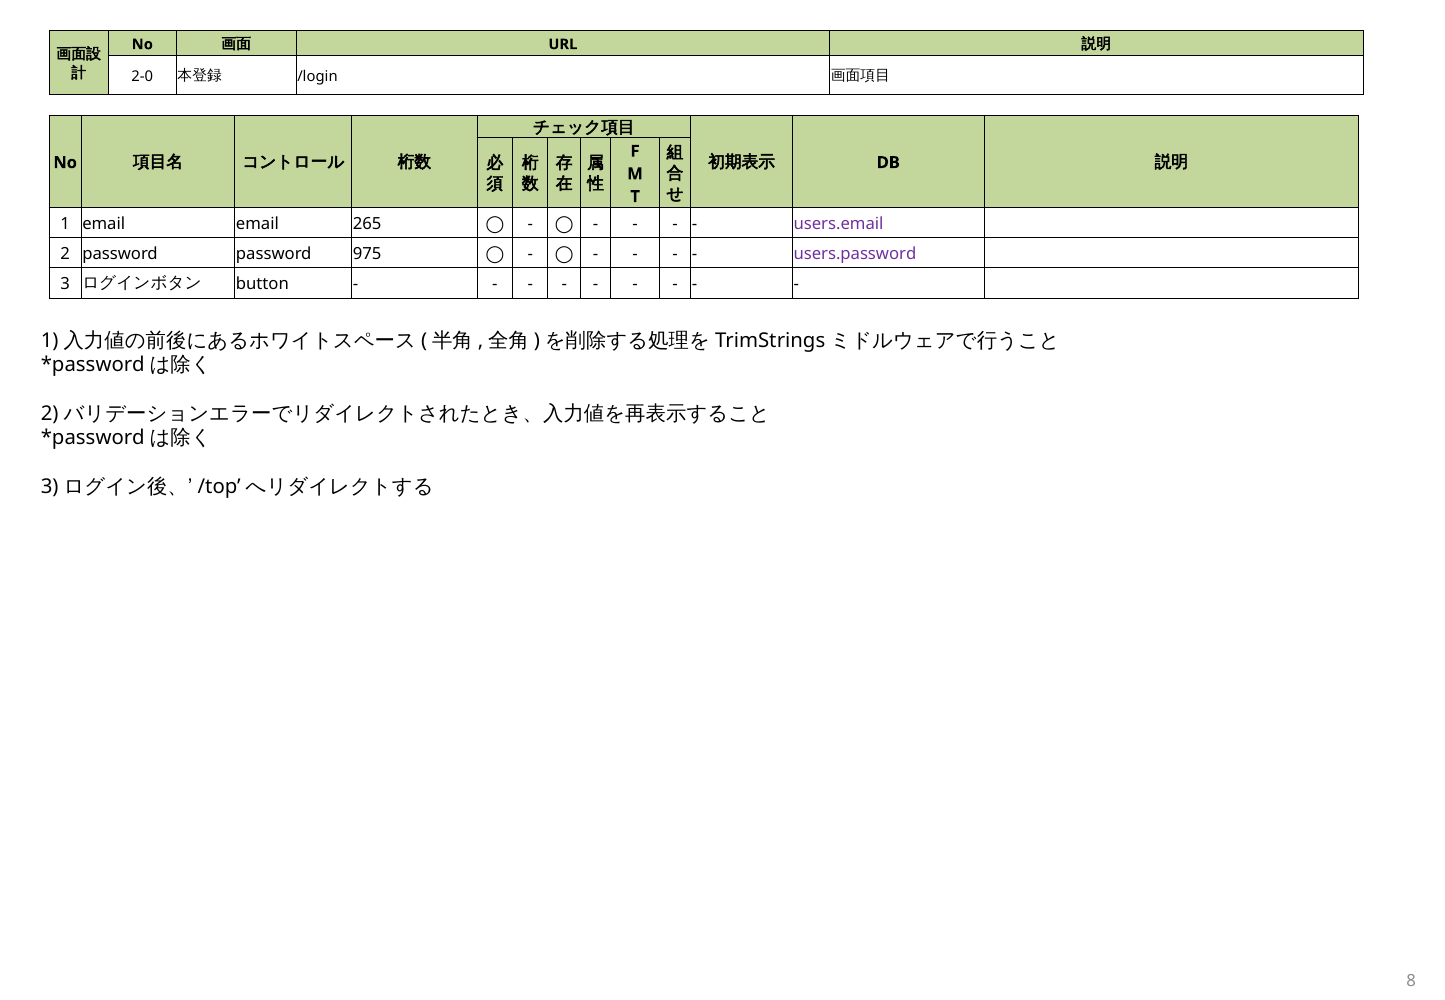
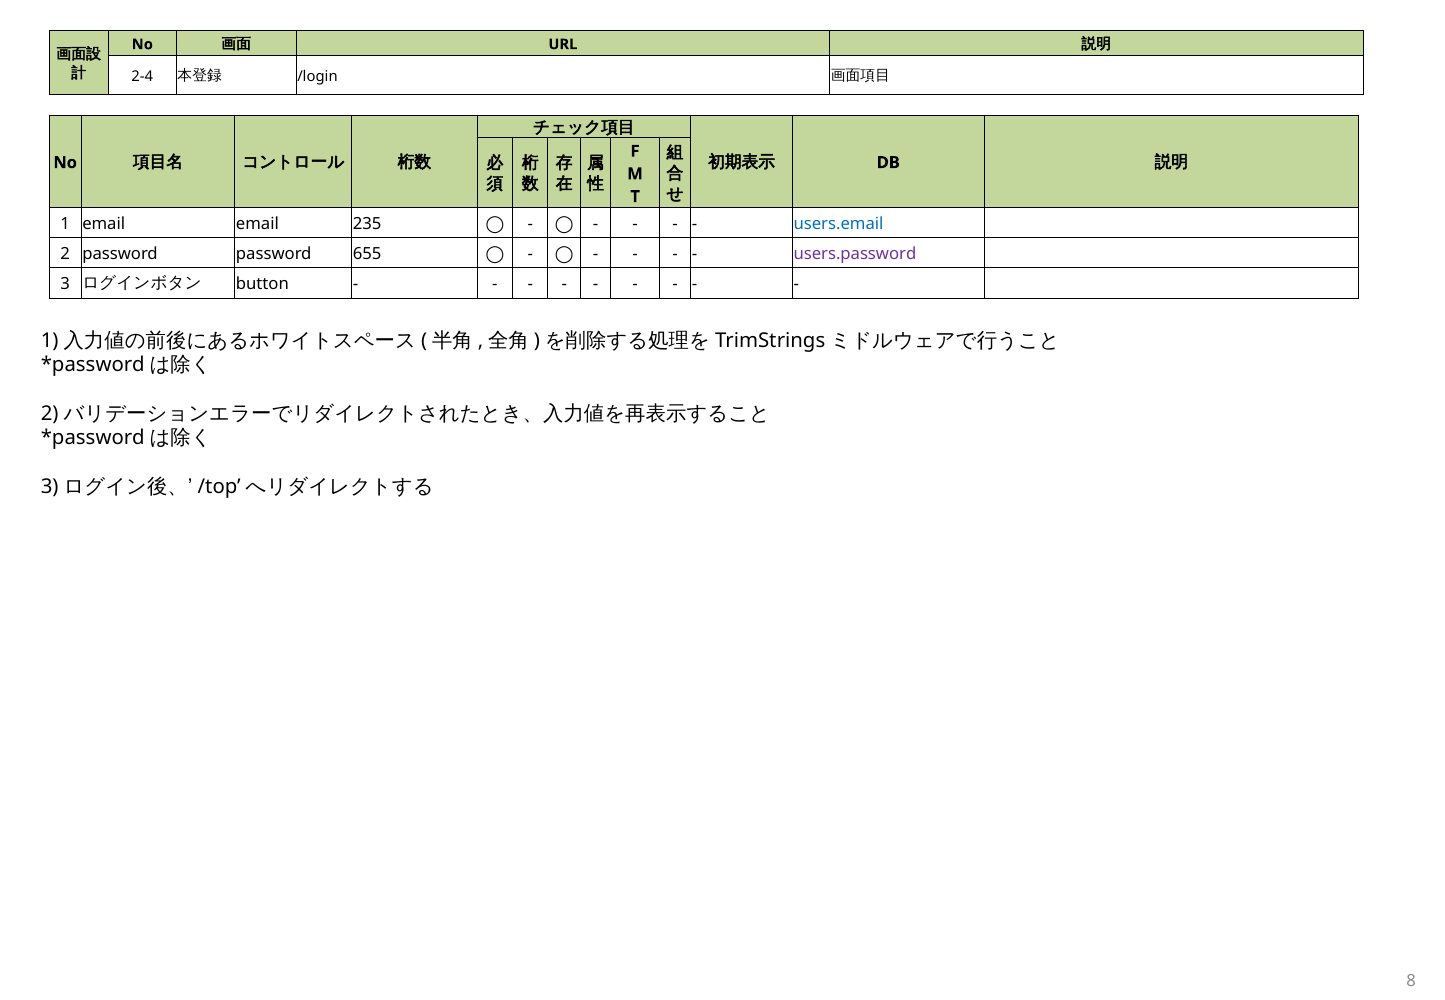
2-0: 2-0 -> 2-4
265: 265 -> 235
users.email colour: purple -> blue
975: 975 -> 655
